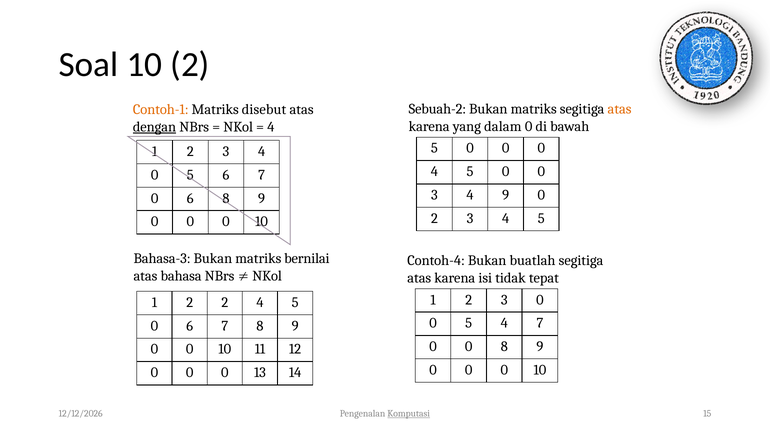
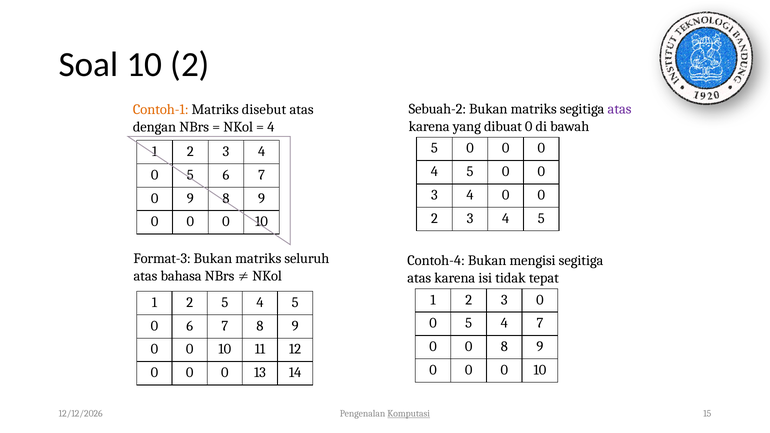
atas at (620, 109) colour: orange -> purple
dalam: dalam -> dibuat
dengan underline: present -> none
9 at (506, 195): 9 -> 0
6 at (190, 198): 6 -> 9
Bahasa-3: Bahasa-3 -> Format-3
bernilai: bernilai -> seluruh
buatlah: buatlah -> mengisi
2 2: 2 -> 5
